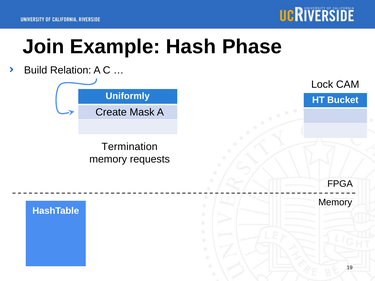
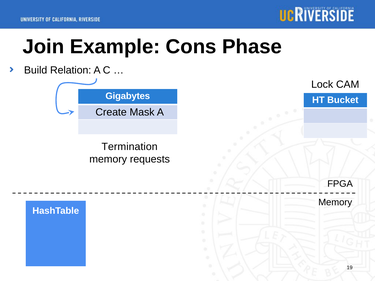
Hash: Hash -> Cons
Uniformly: Uniformly -> Gigabytes
